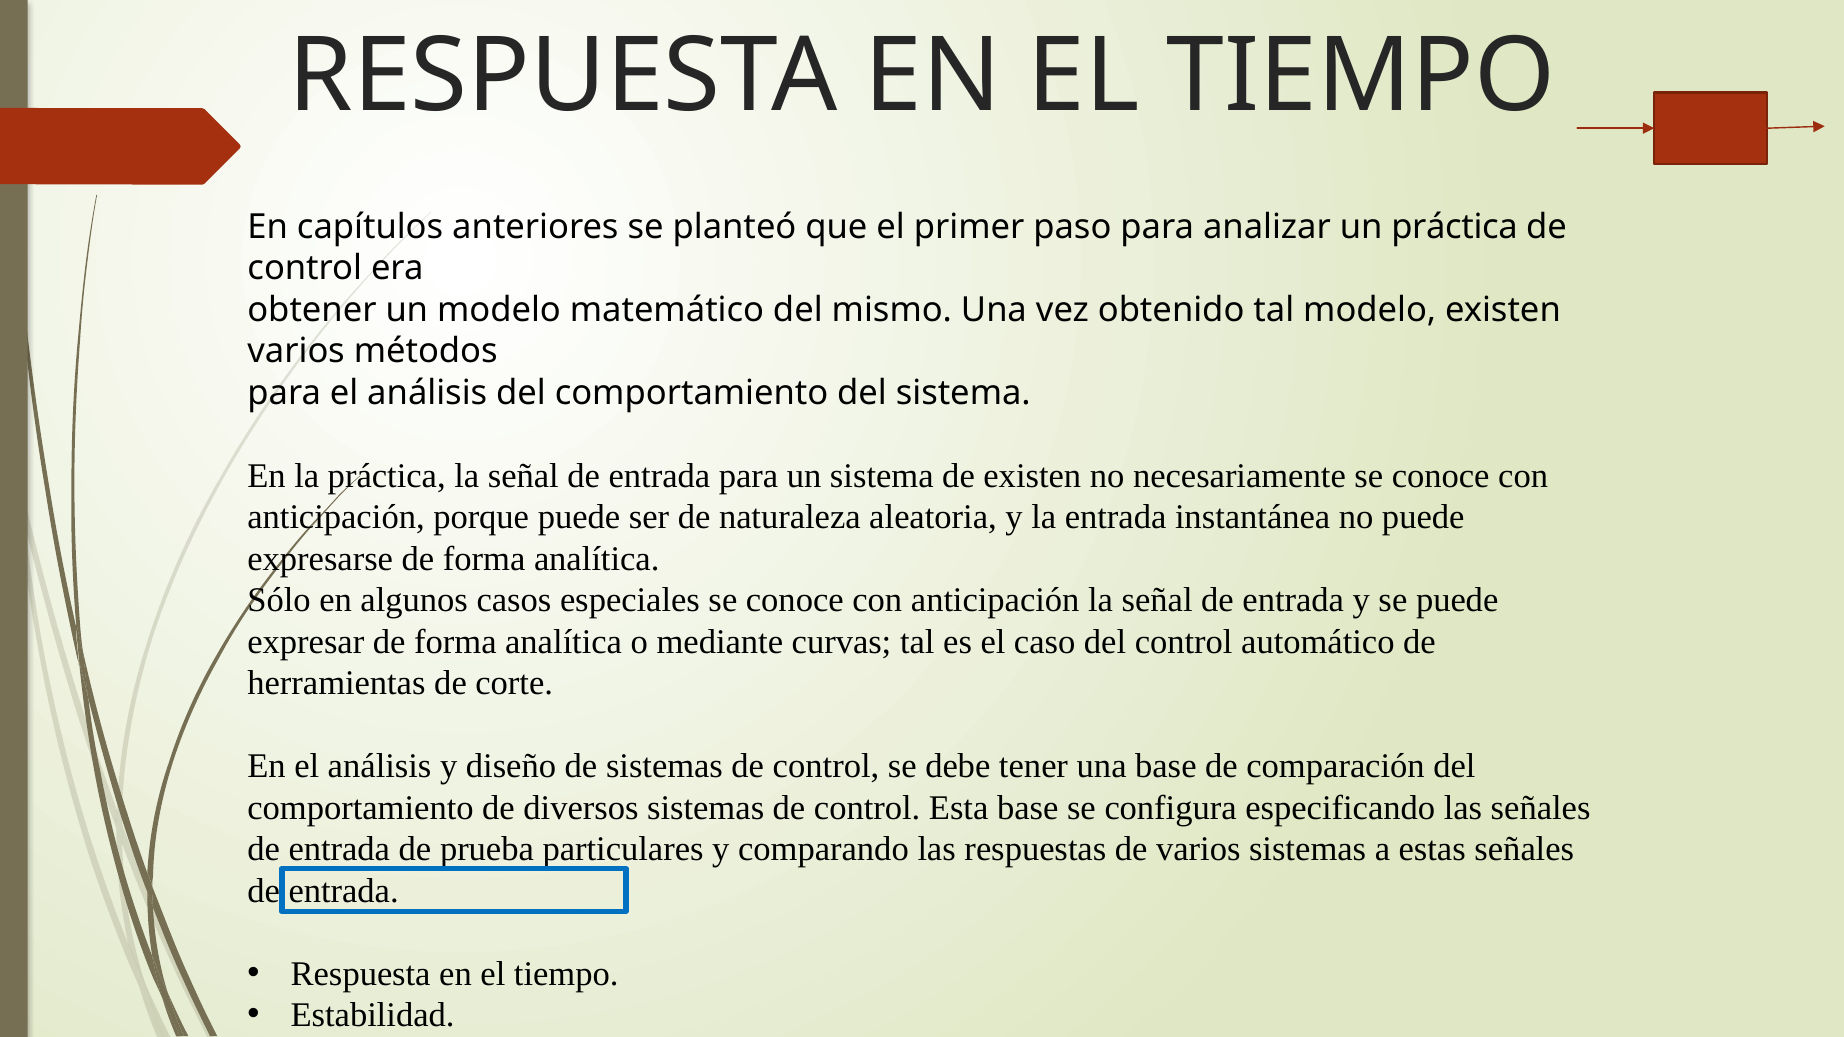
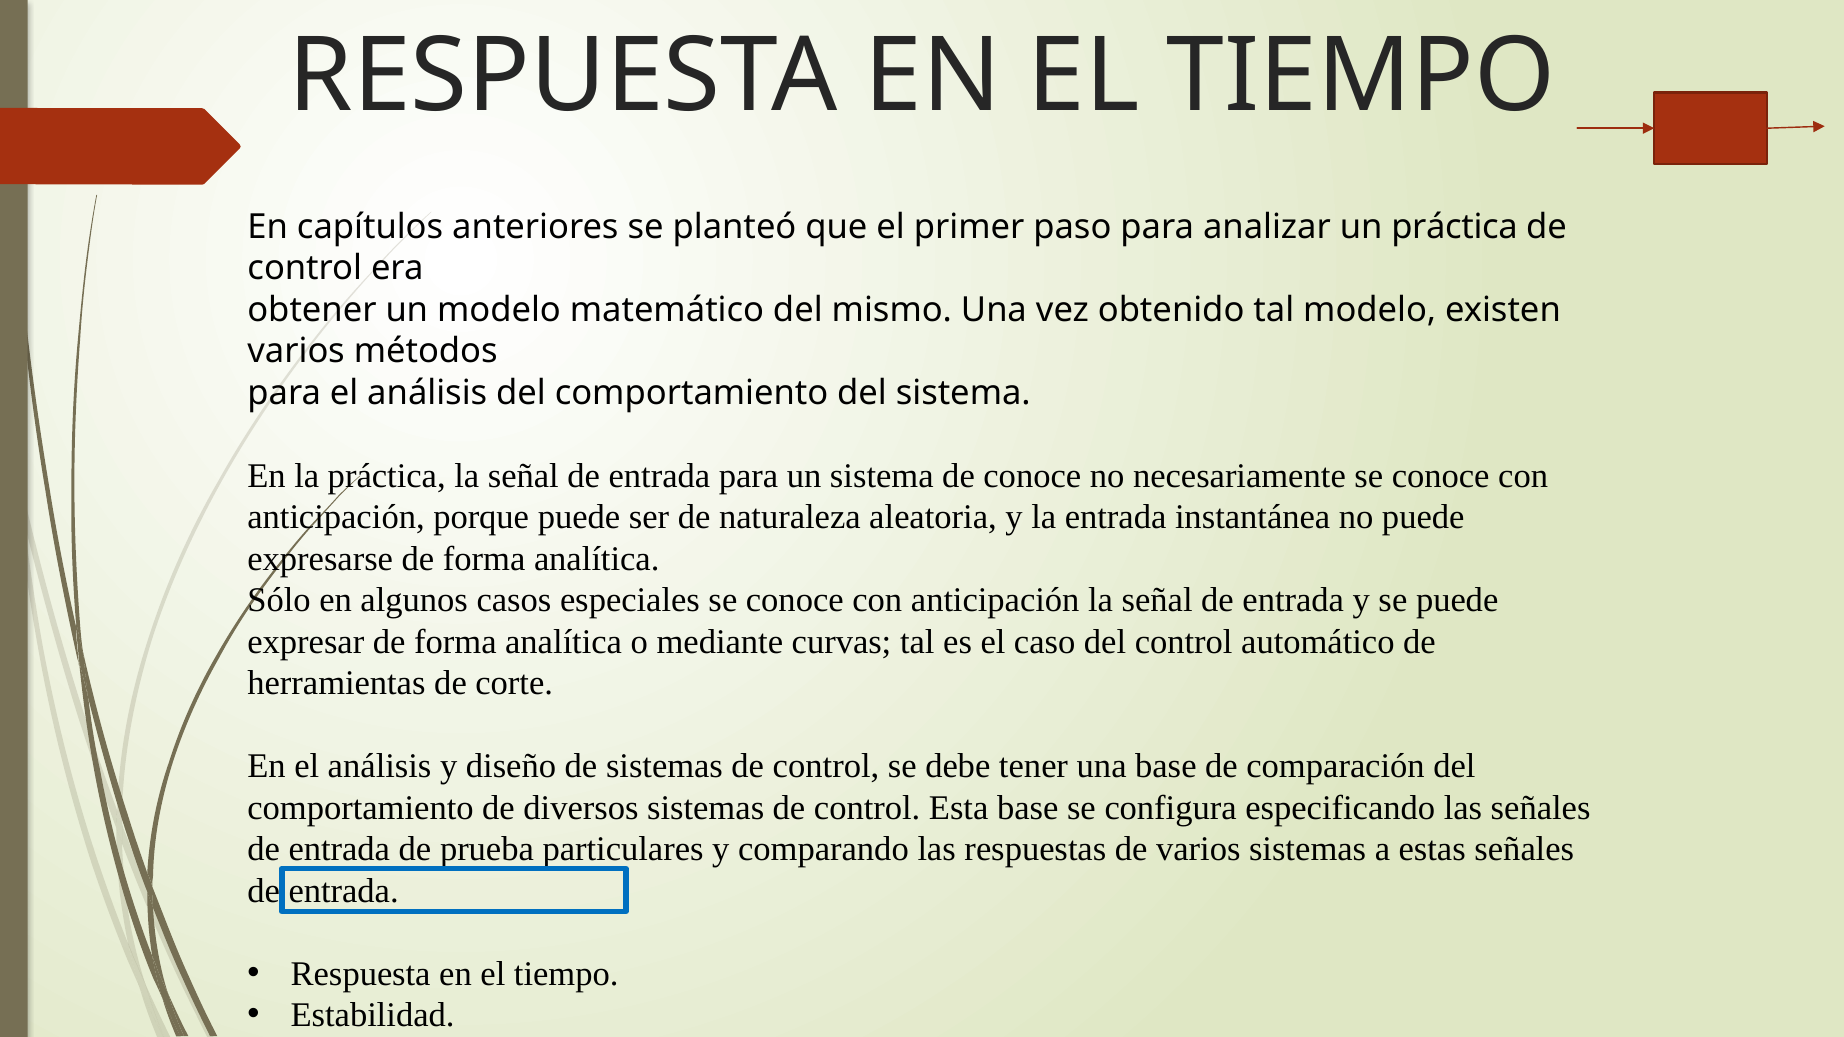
de existen: existen -> conoce
